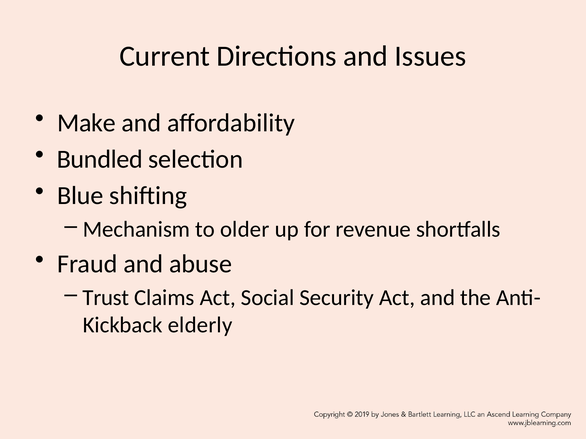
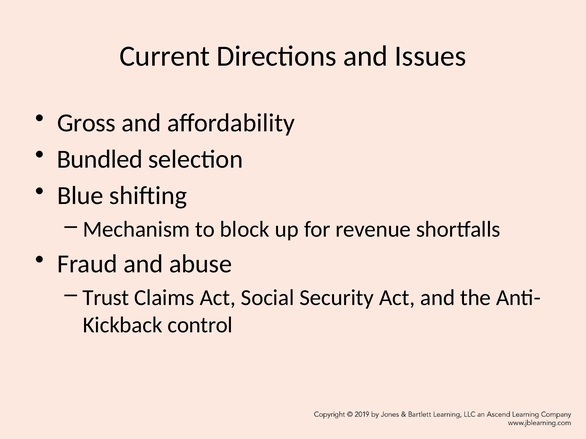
Make: Make -> Gross
older: older -> block
elderly: elderly -> control
